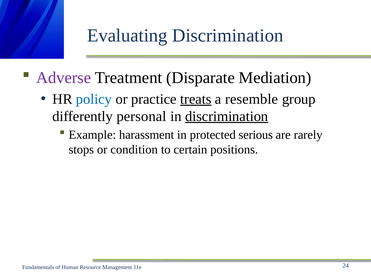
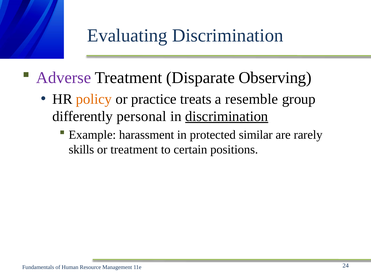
Mediation: Mediation -> Observing
policy colour: blue -> orange
treats underline: present -> none
serious: serious -> similar
stops: stops -> skills
or condition: condition -> treatment
